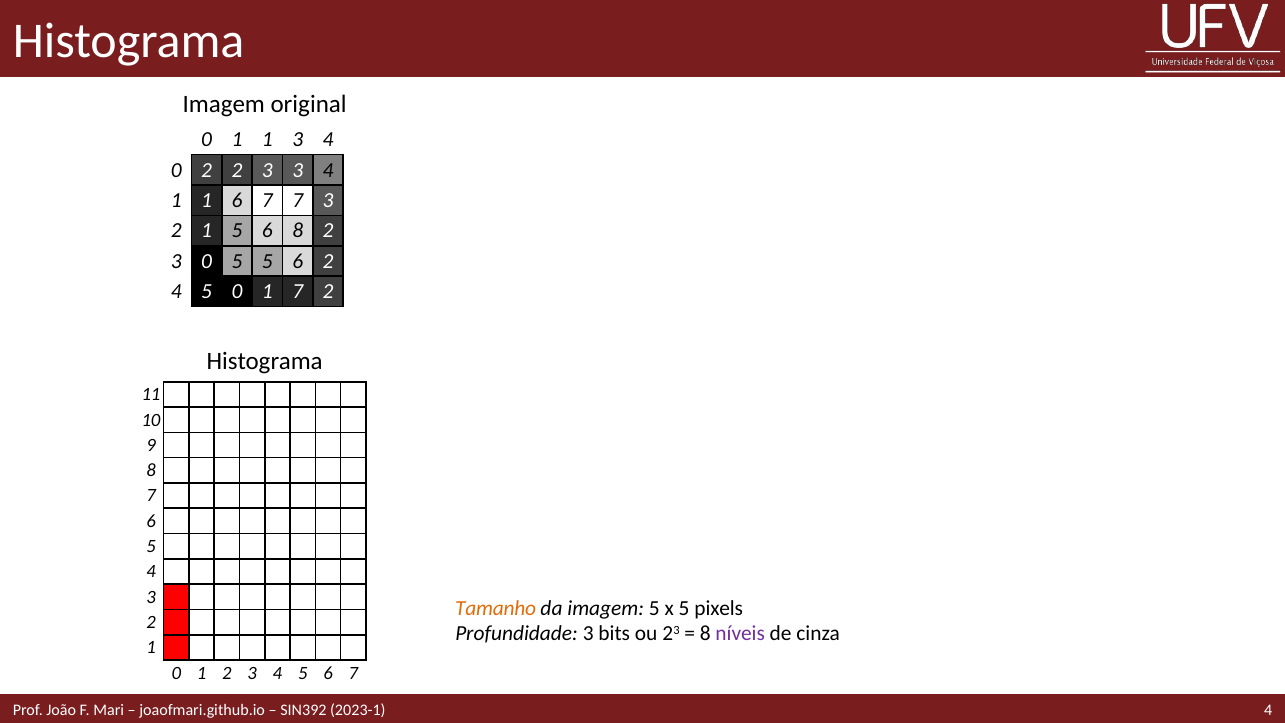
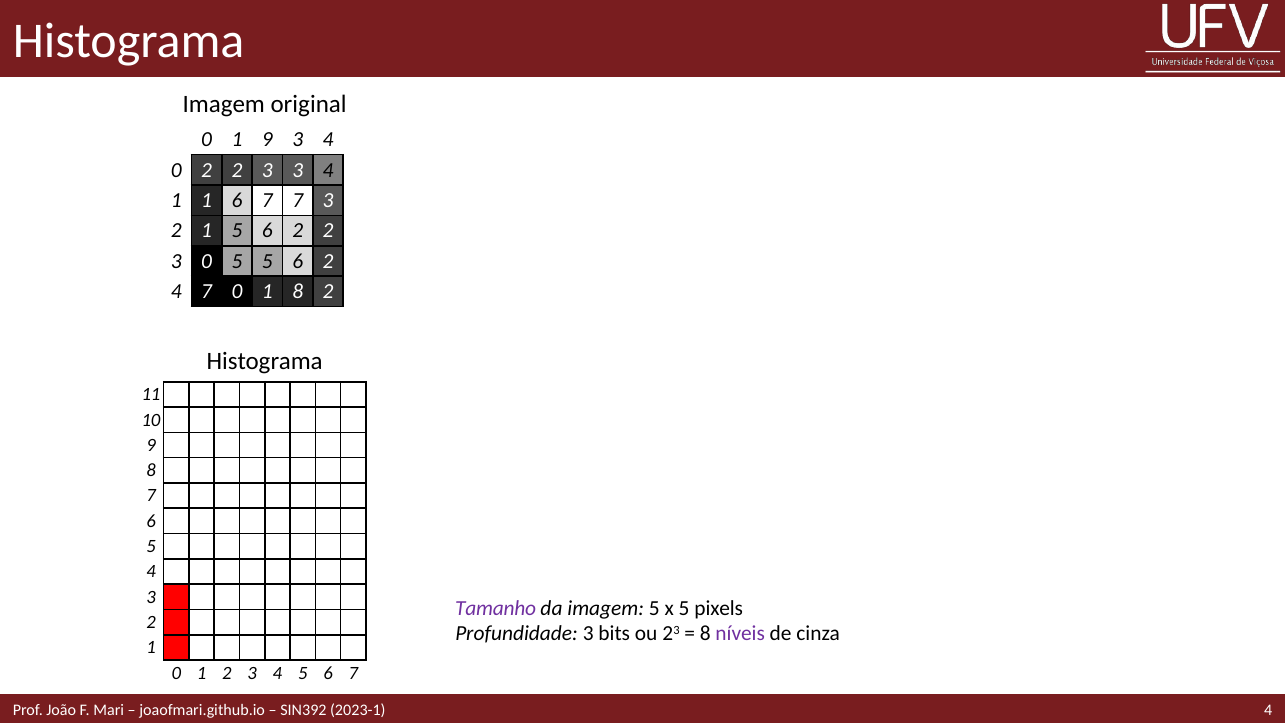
0 1 1: 1 -> 9
1 5 6 8: 8 -> 2
5 at (207, 292): 5 -> 7
1 7: 7 -> 8
Tamanho colour: orange -> purple
